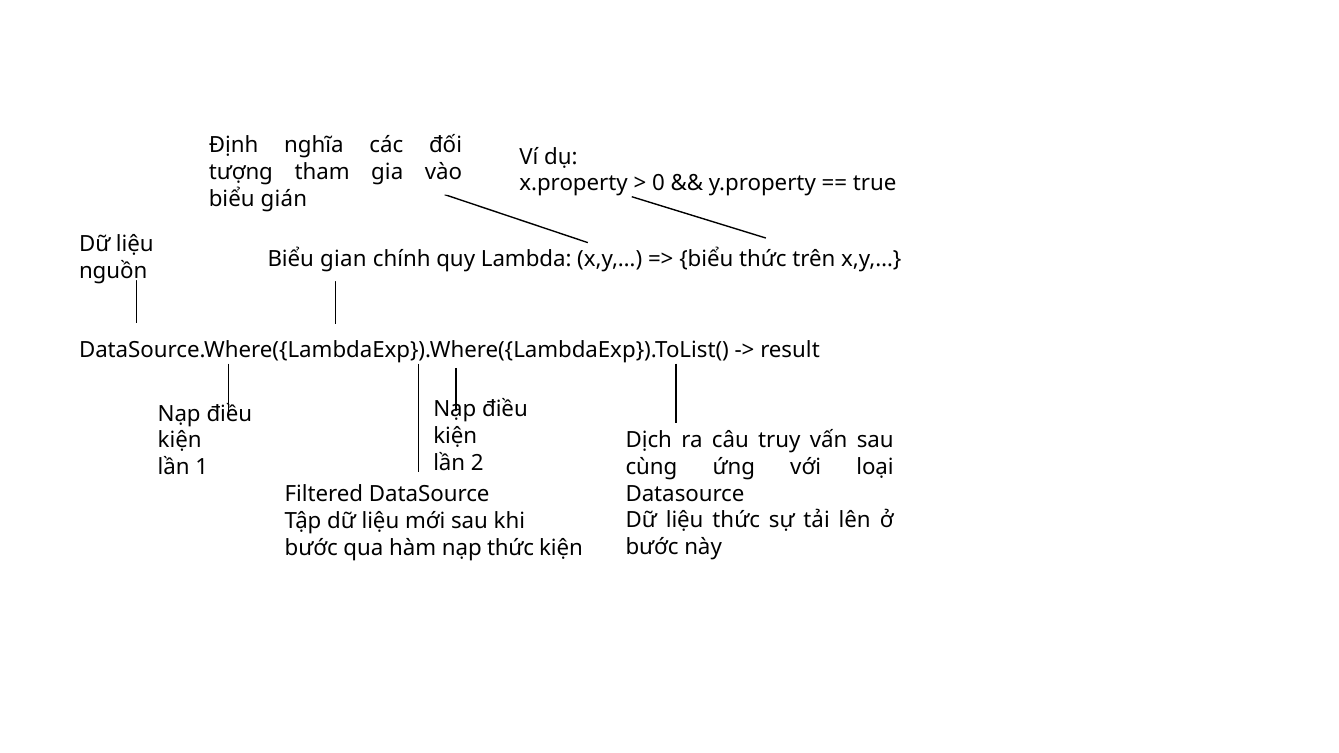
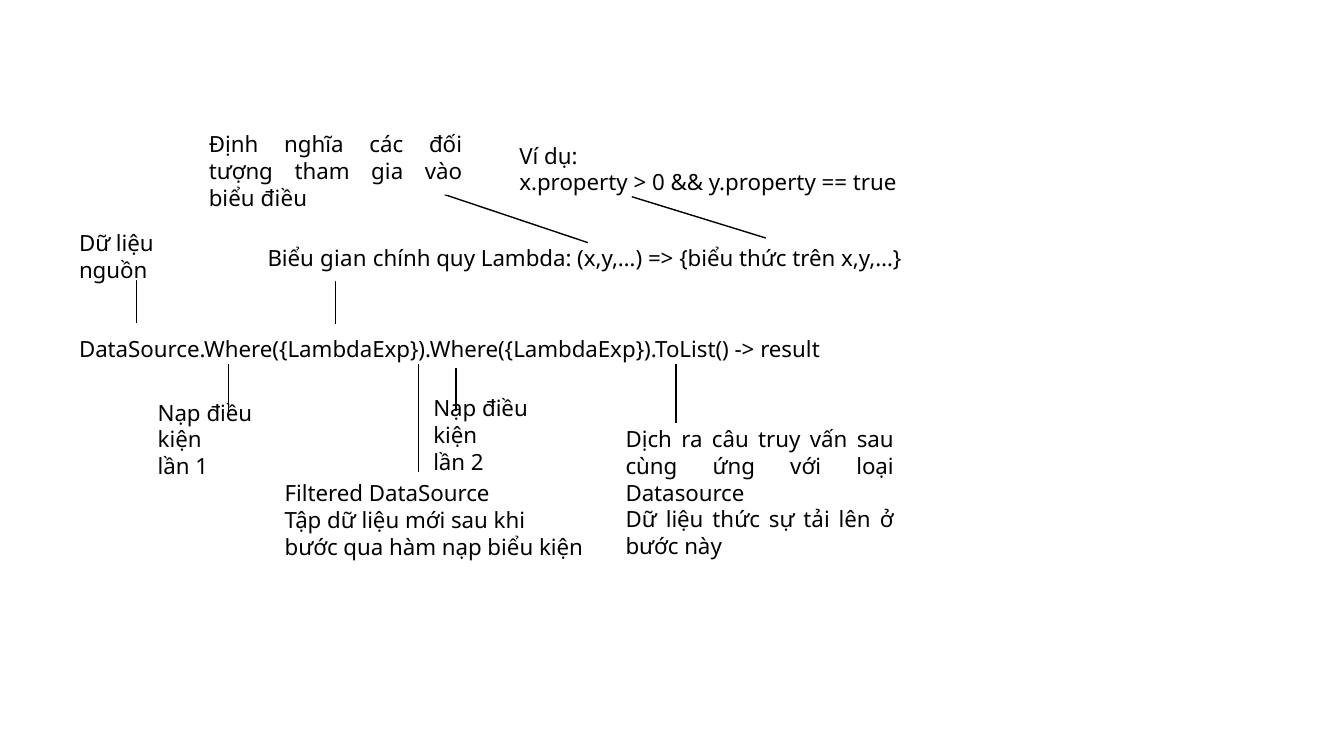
biểu gián: gián -> điều
nạp thức: thức -> biểu
